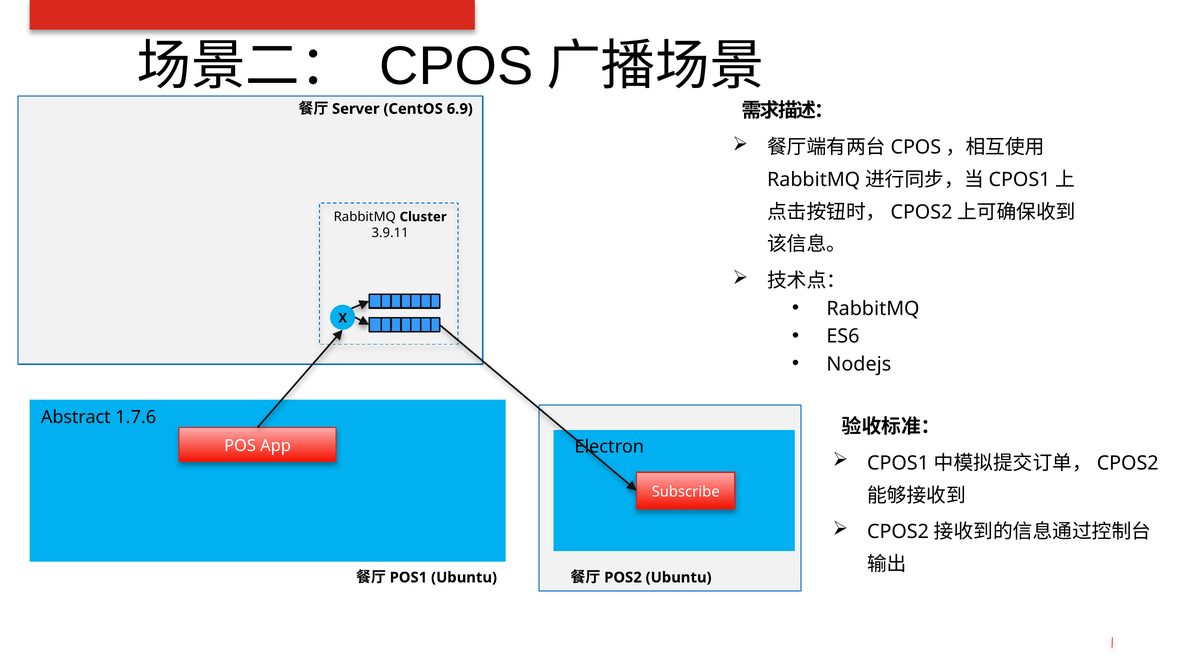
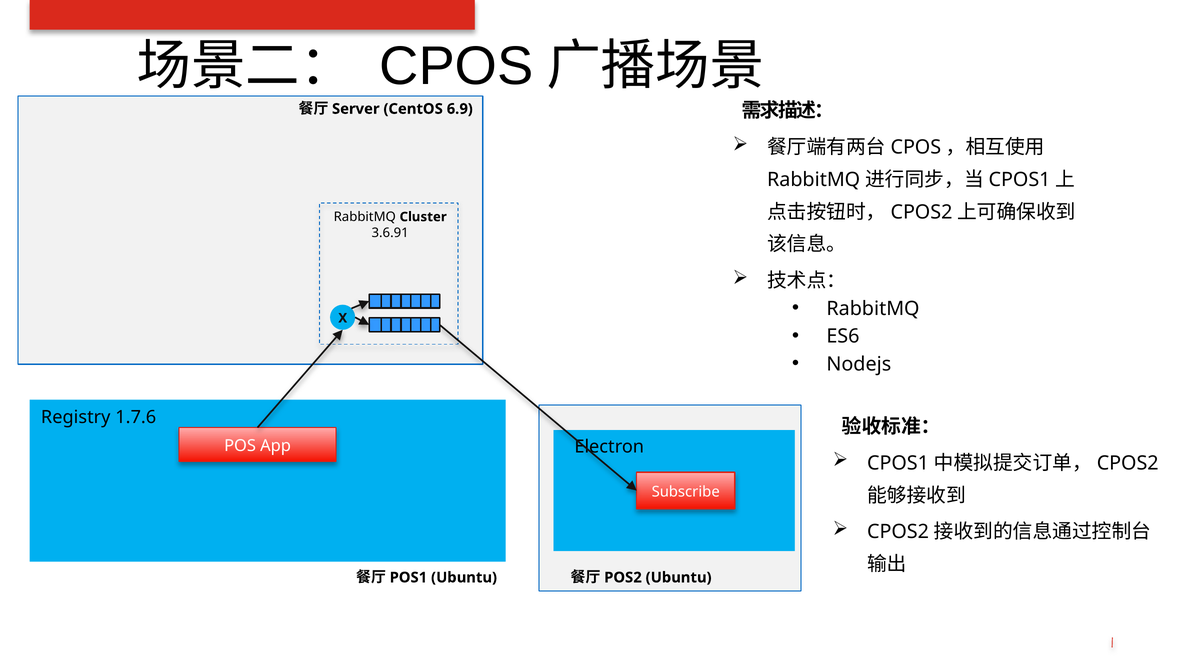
3.9.11: 3.9.11 -> 3.6.91
Abstract: Abstract -> Registry
